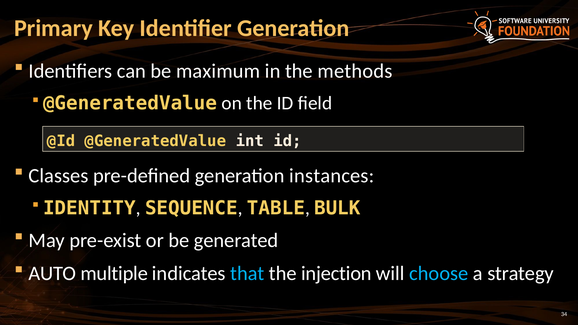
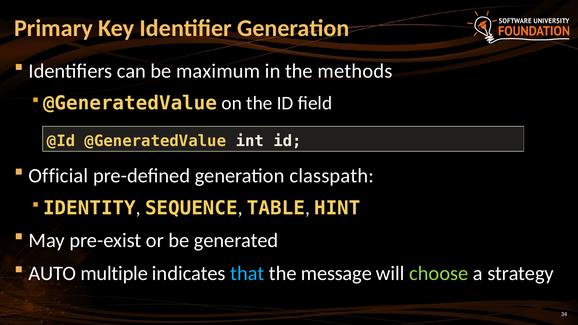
Classes: Classes -> Official
instances: instances -> classpath
BULK: BULK -> HINT
injection: injection -> message
choose colour: light blue -> light green
